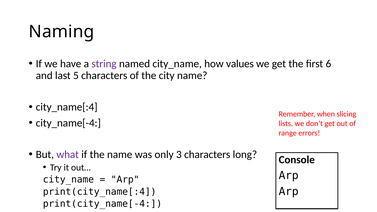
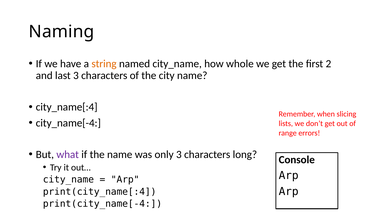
string colour: purple -> orange
values: values -> whole
6: 6 -> 2
last 5: 5 -> 3
